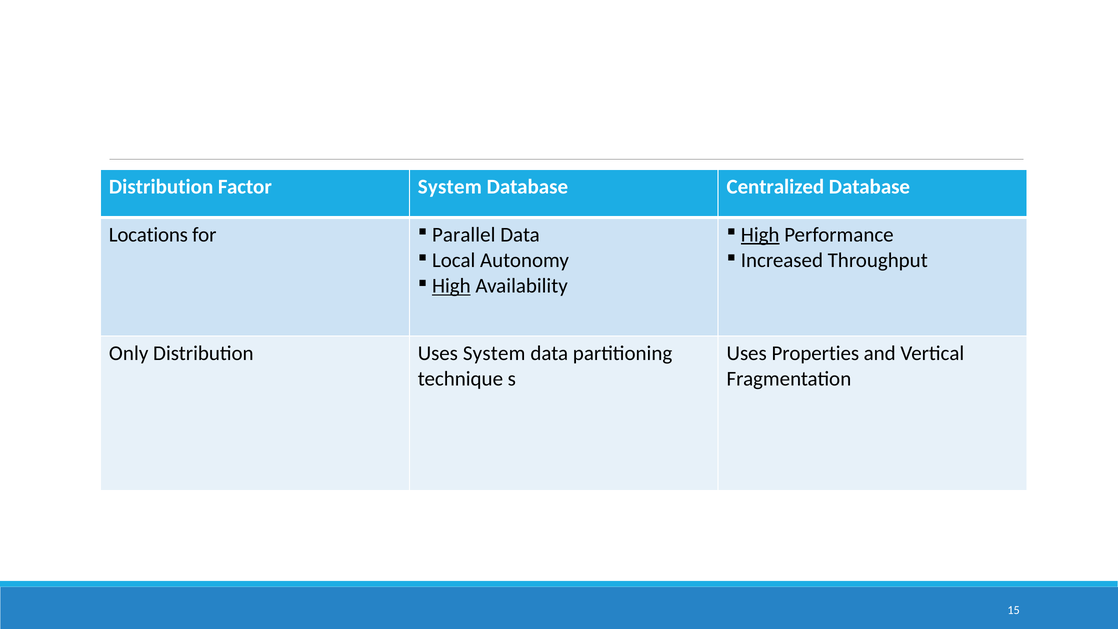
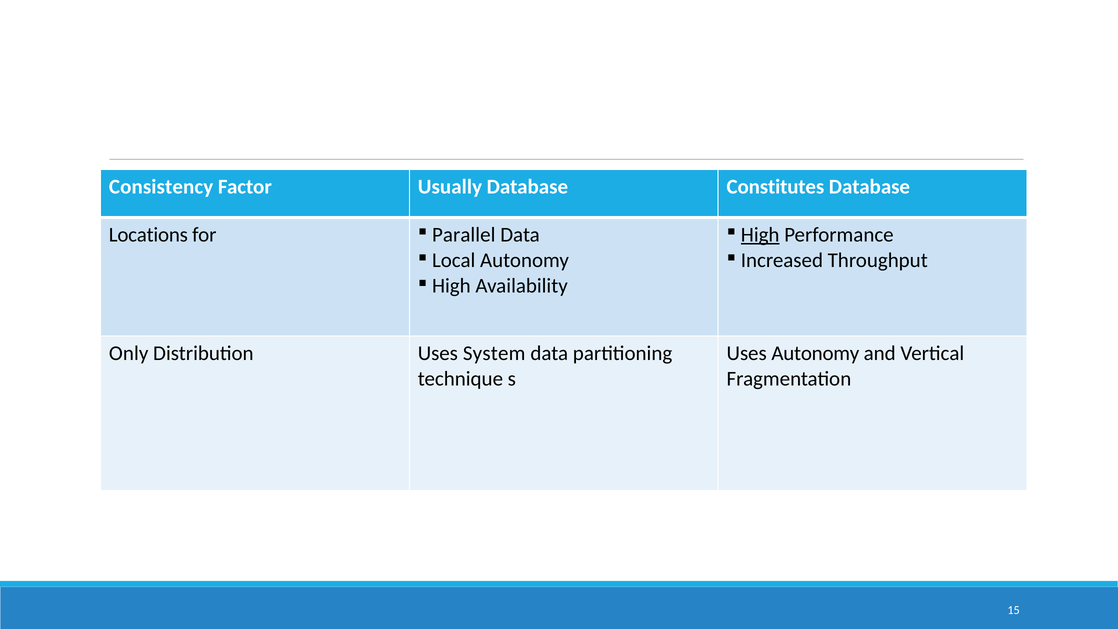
Distribution at (161, 187): Distribution -> Consistency
Factor System: System -> Usually
Centralized: Centralized -> Constitutes
High at (451, 286) underline: present -> none
Uses Properties: Properties -> Autonomy
